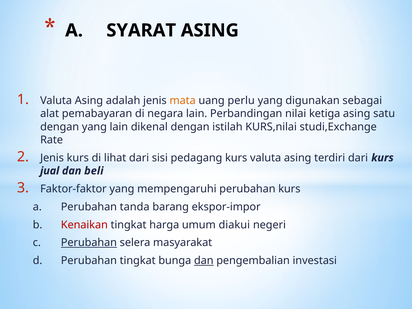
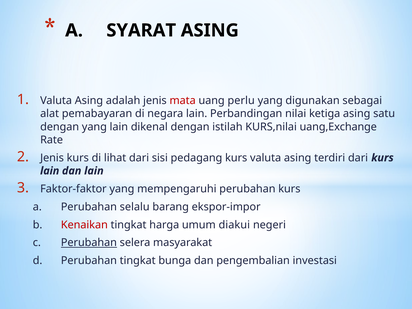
mata colour: orange -> red
studi,Exchange: studi,Exchange -> uang,Exchange
jual at (50, 171): jual -> lain
dan beli: beli -> lain
tanda: tanda -> selalu
dan at (204, 261) underline: present -> none
